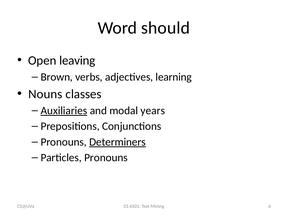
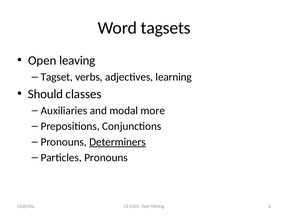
should: should -> tagsets
Brown: Brown -> Tagset
Nouns: Nouns -> Should
Auxiliaries underline: present -> none
years: years -> more
